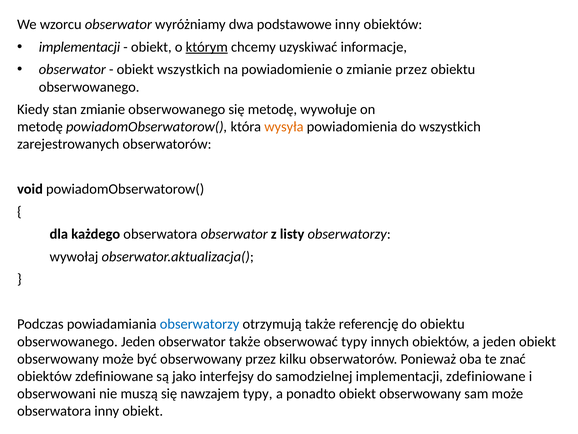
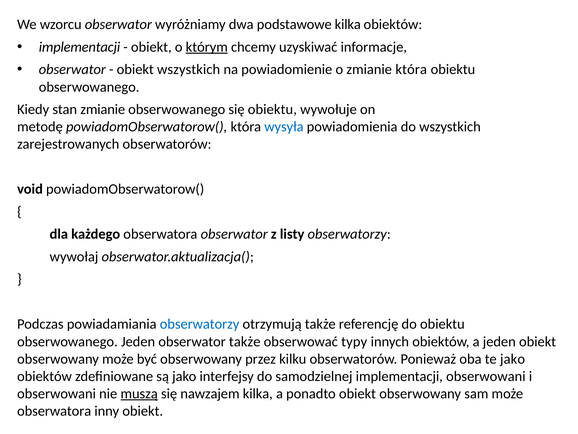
podstawowe inny: inny -> kilka
zmianie przez: przez -> która
się metodę: metodę -> obiektu
wysyła colour: orange -> blue
te znać: znać -> jako
implementacji zdefiniowane: zdefiniowane -> obserwowani
muszą underline: none -> present
nawzajem typy: typy -> kilka
